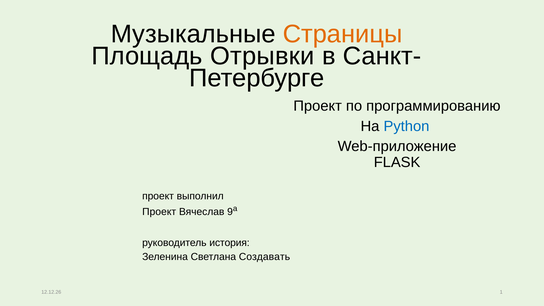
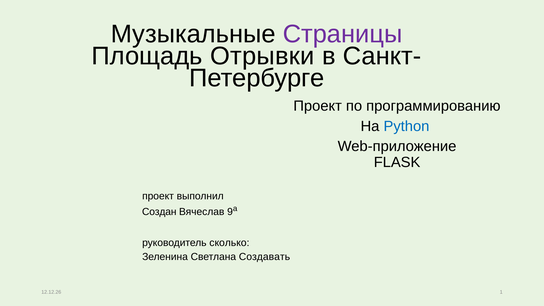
Страницы colour: orange -> purple
Проект at (159, 212): Проект -> Создан
история: история -> сколько
